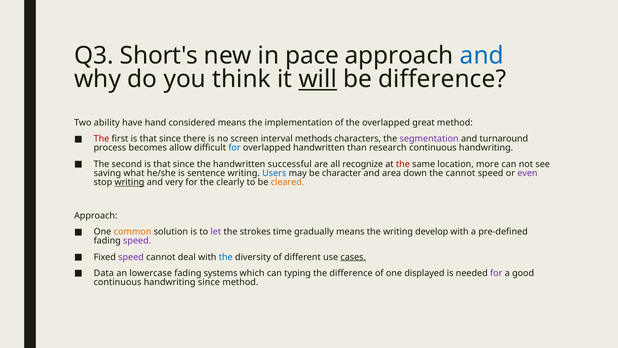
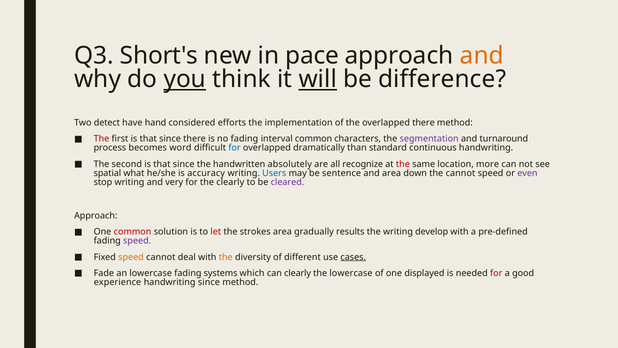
and at (482, 56) colour: blue -> orange
you underline: none -> present
ability: ability -> detect
considered means: means -> efforts
overlapped great: great -> there
no screen: screen -> fading
interval methods: methods -> common
allow: allow -> word
overlapped handwritten: handwritten -> dramatically
research: research -> standard
successful: successful -> absolutely
saving: saving -> spatial
sentence: sentence -> accuracy
character: character -> sentence
writing at (129, 182) underline: present -> none
cleared colour: orange -> purple
common at (133, 231) colour: orange -> red
let colour: purple -> red
strokes time: time -> area
gradually means: means -> results
speed at (131, 257) colour: purple -> orange
the at (226, 257) colour: blue -> orange
Data: Data -> Fade
can typing: typing -> clearly
the difference: difference -> lowercase
for at (496, 273) colour: purple -> red
continuous at (117, 282): continuous -> experience
